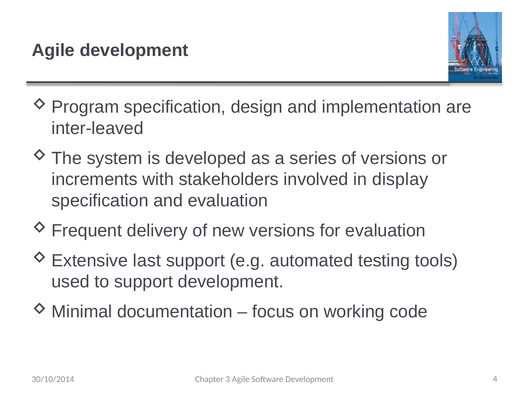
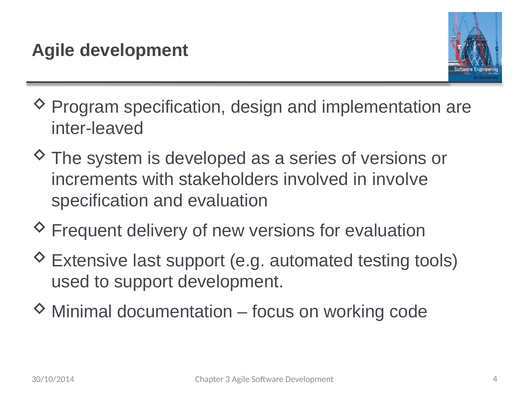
display: display -> involve
